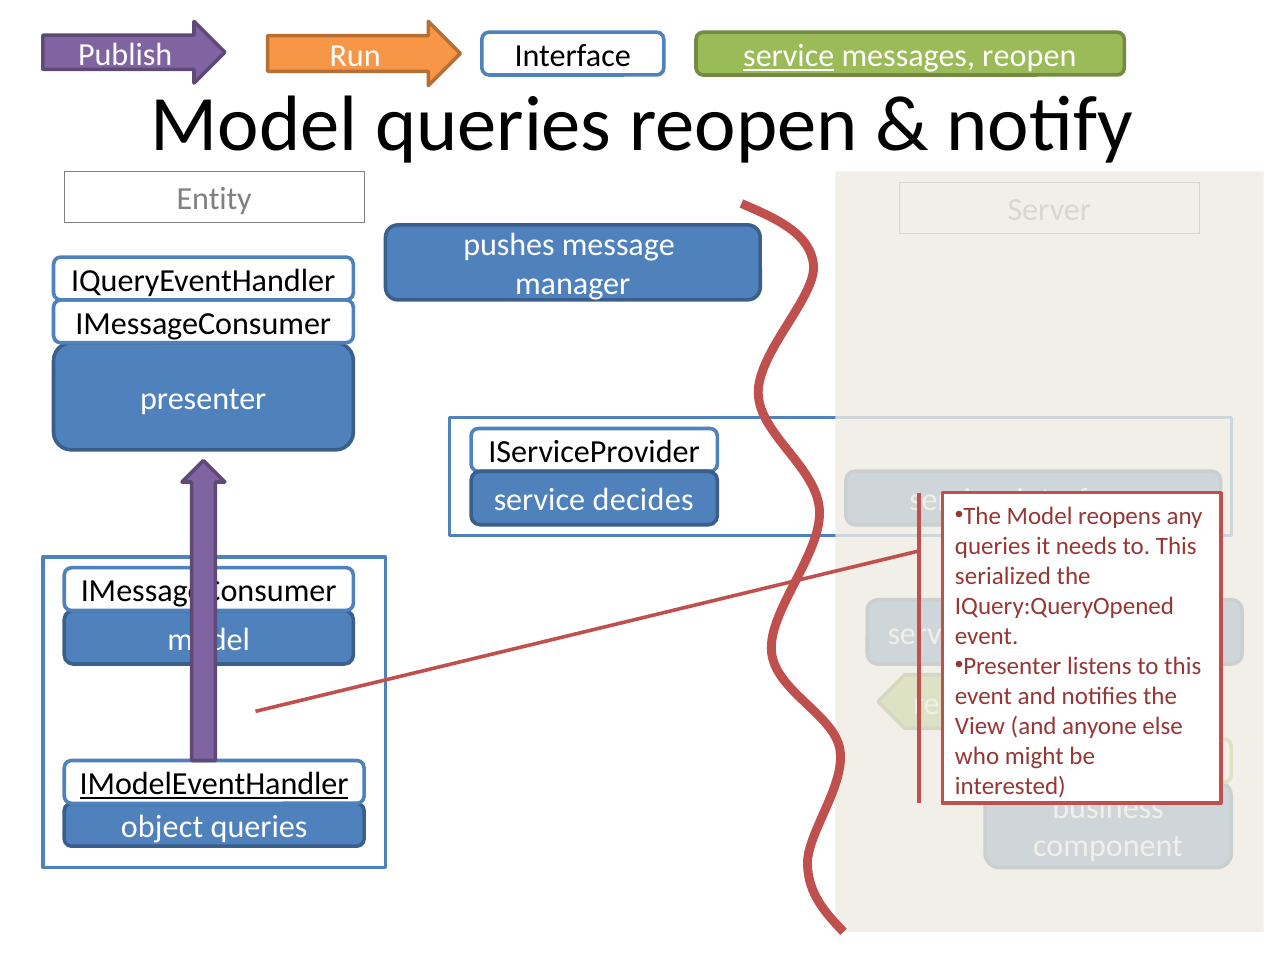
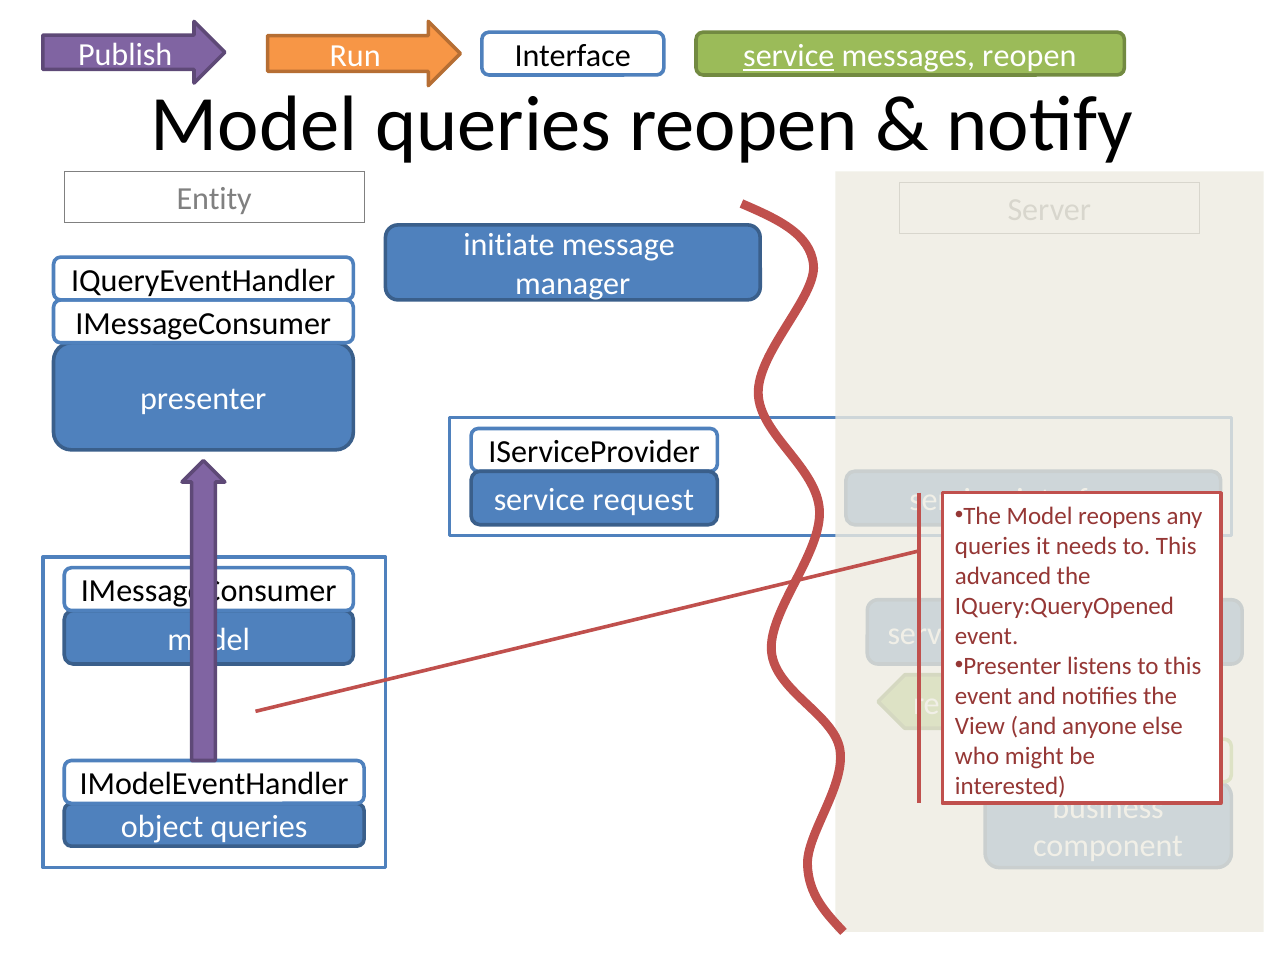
pushes: pushes -> initiate
decides: decides -> request
serialized: serialized -> advanced
IModelEventHandler underline: present -> none
